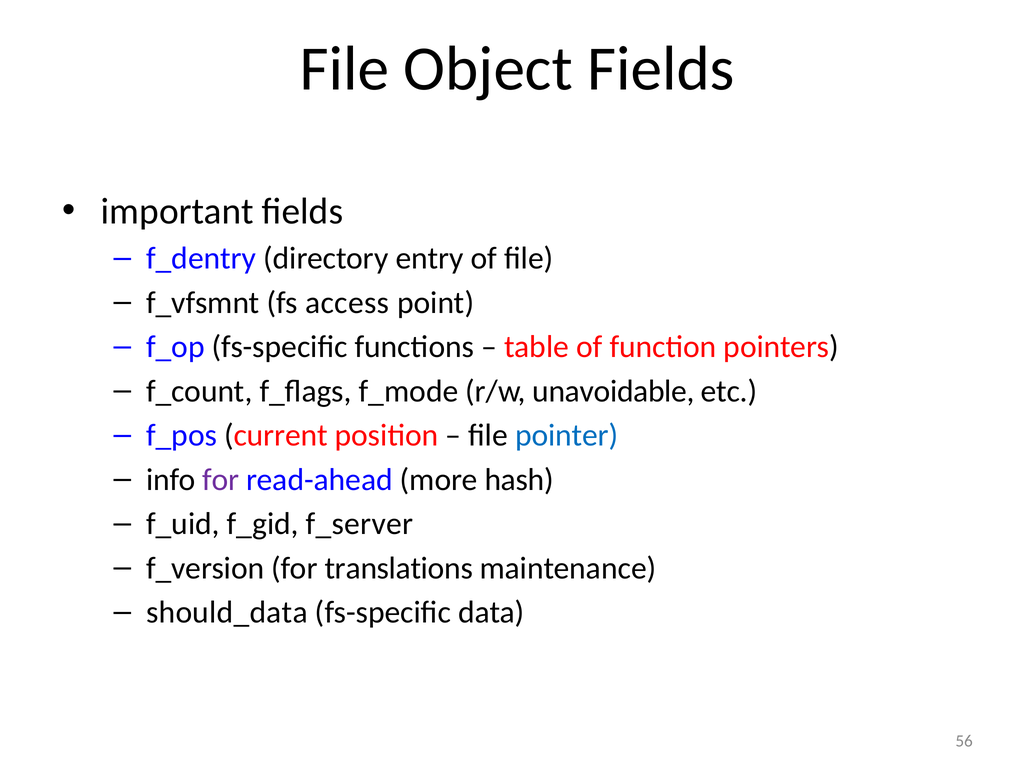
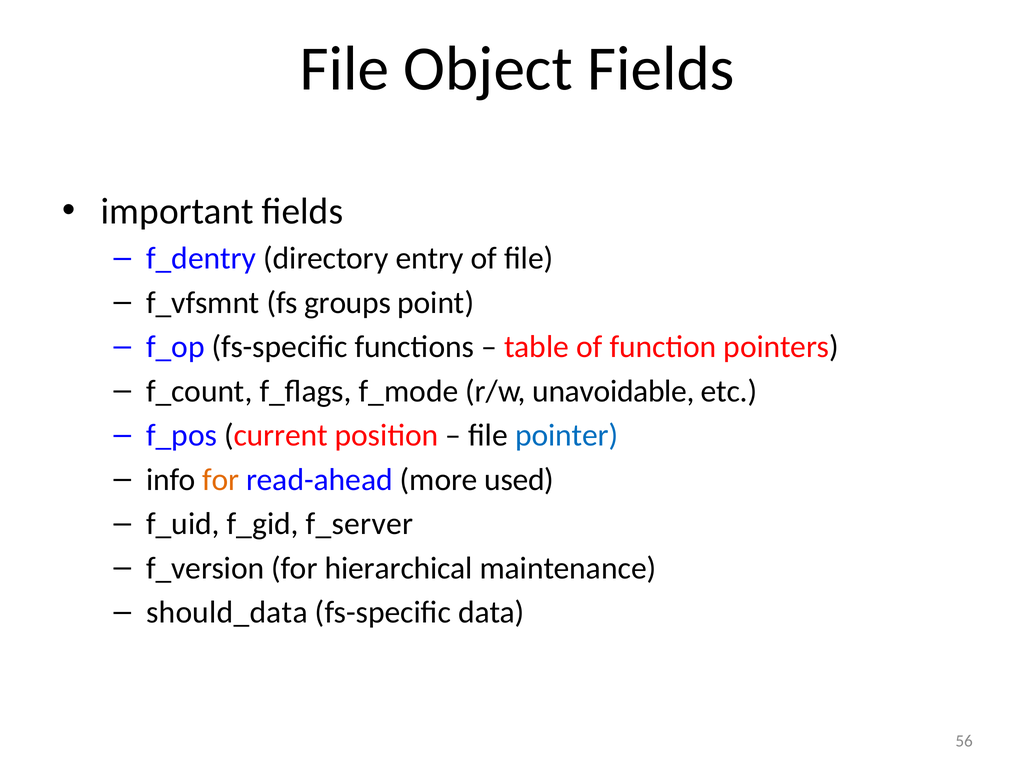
access: access -> groups
for at (221, 480) colour: purple -> orange
hash: hash -> used
translations: translations -> hierarchical
